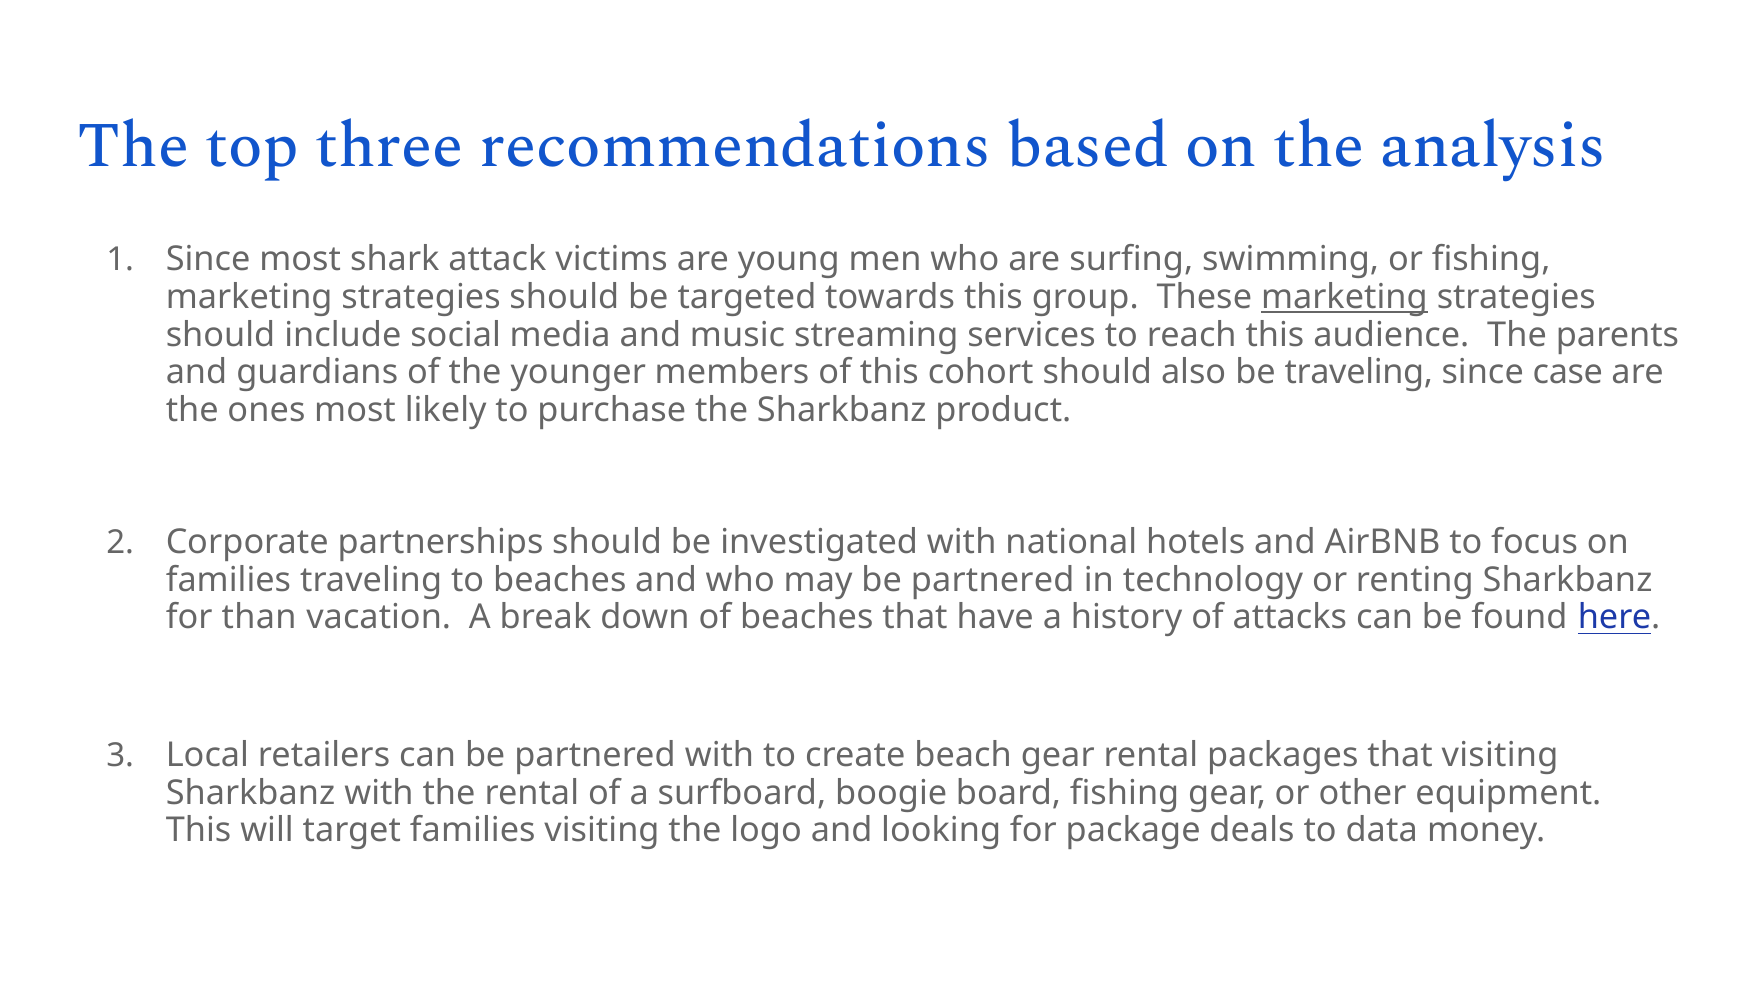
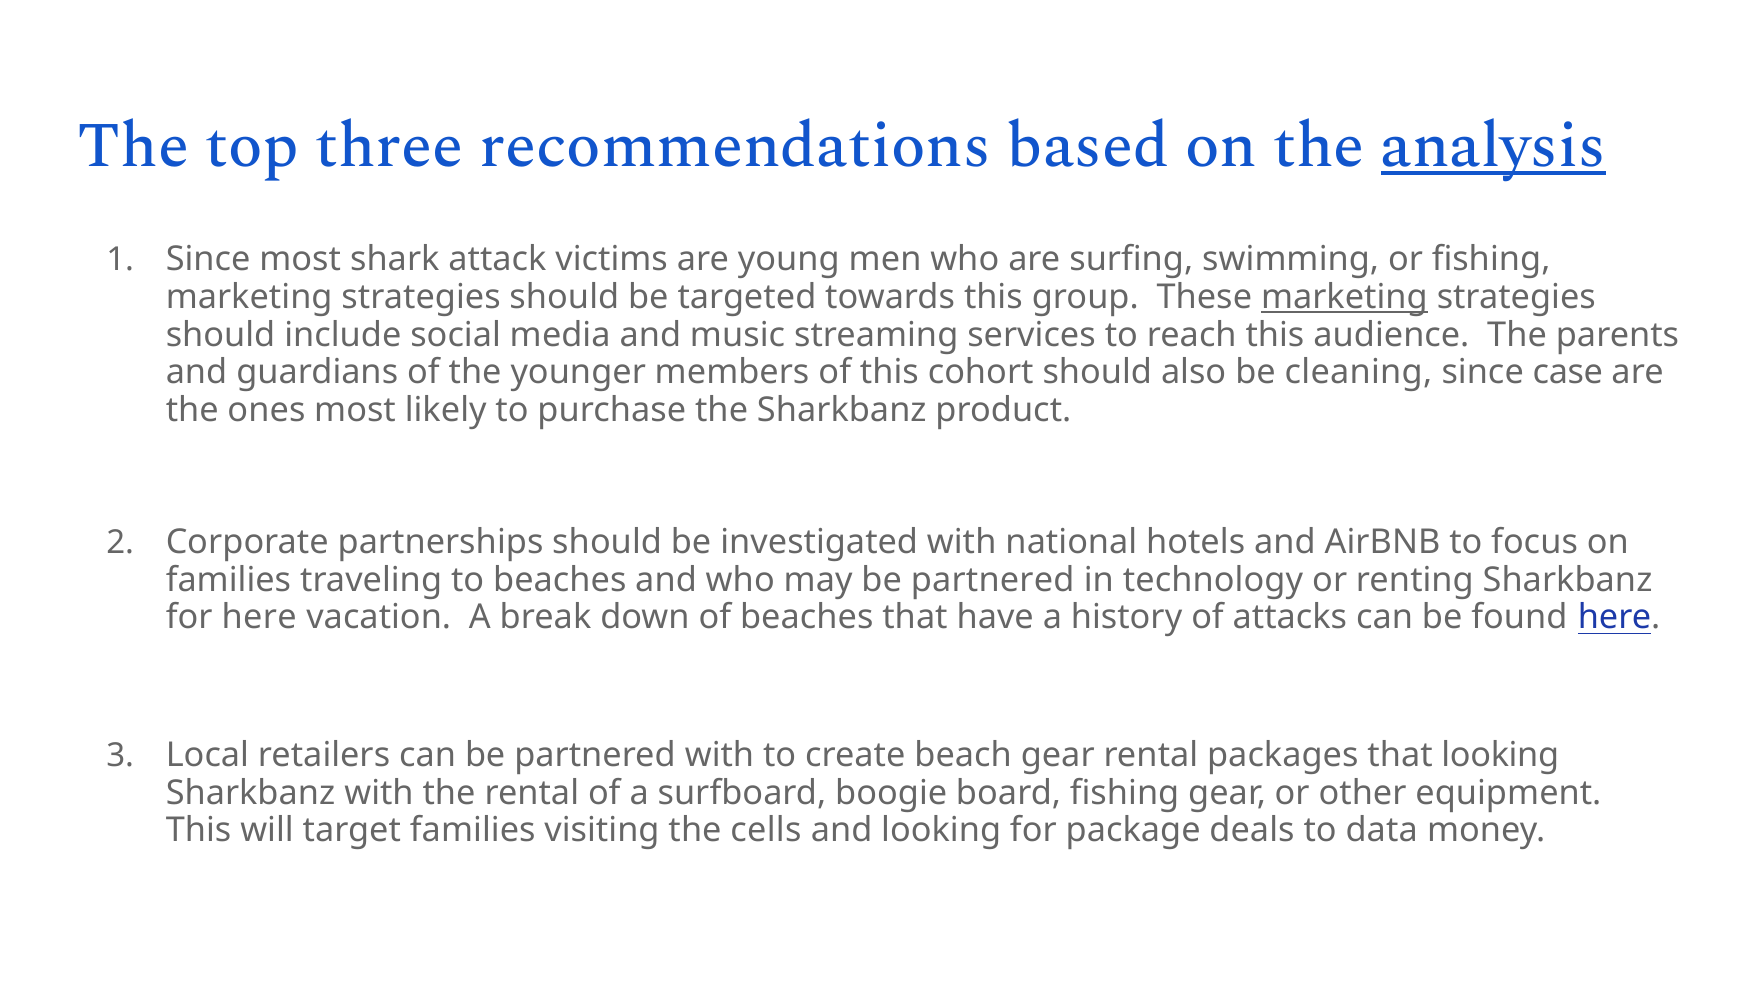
analysis underline: none -> present
be traveling: traveling -> cleaning
for than: than -> here
that visiting: visiting -> looking
logo: logo -> cells
